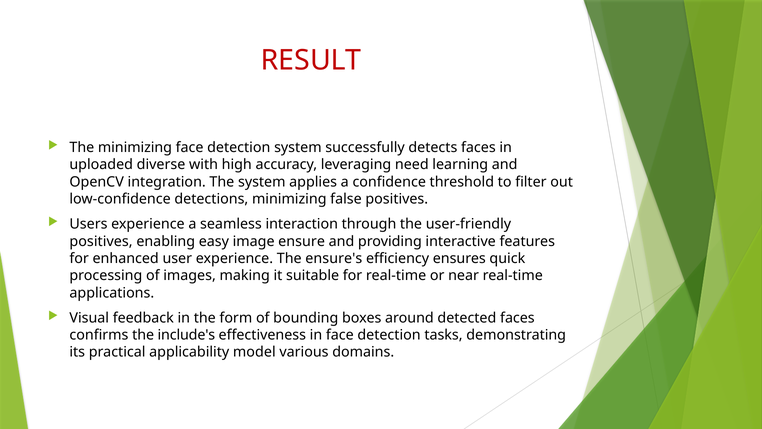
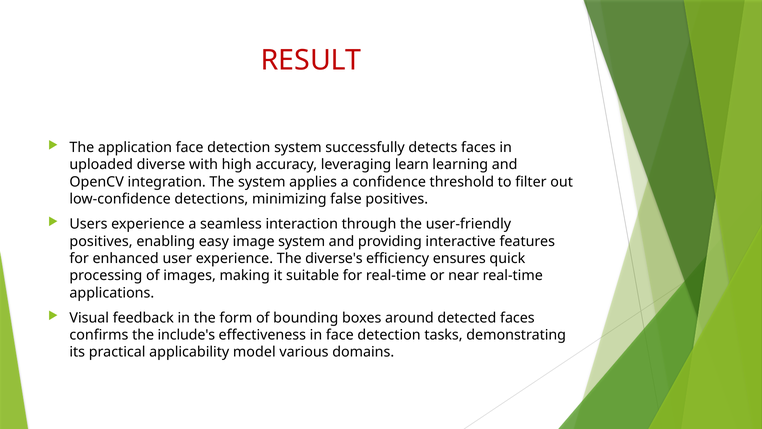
The minimizing: minimizing -> application
need: need -> learn
image ensure: ensure -> system
ensure's: ensure's -> diverse's
